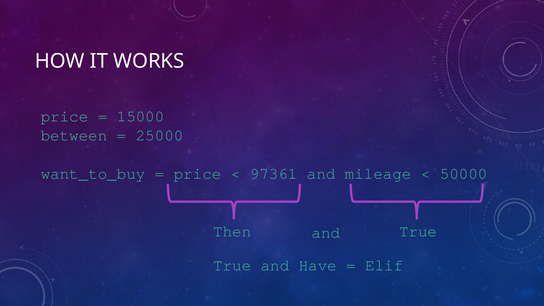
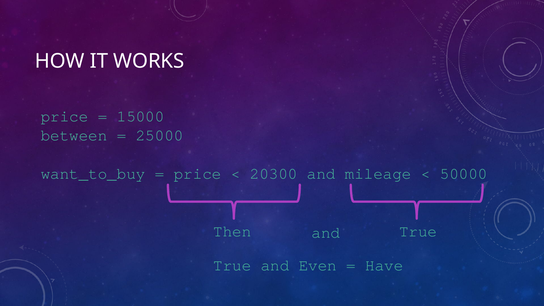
97361: 97361 -> 20300
Have: Have -> Even
Elif: Elif -> Have
